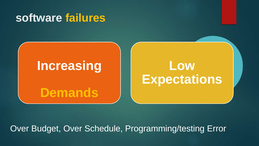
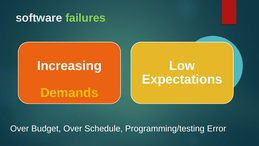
failures colour: yellow -> light green
